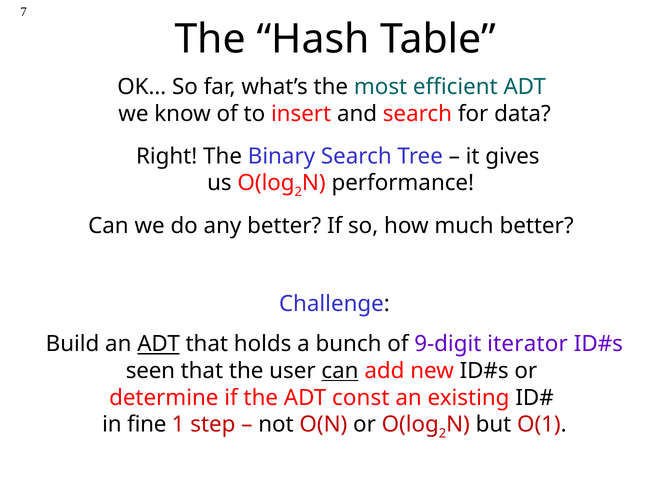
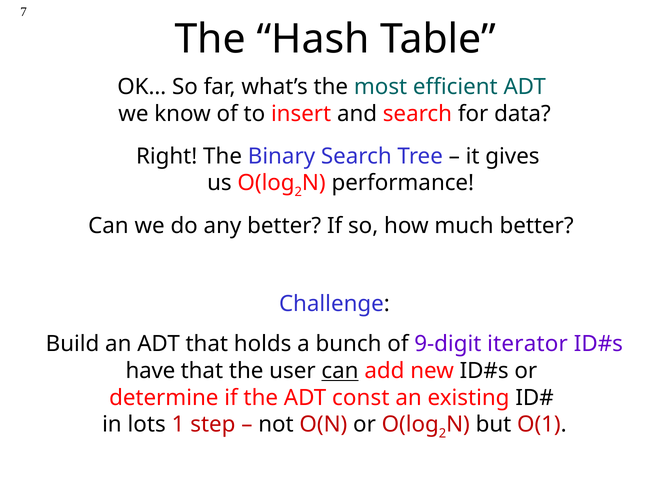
ADT at (159, 344) underline: present -> none
seen: seen -> have
fine: fine -> lots
